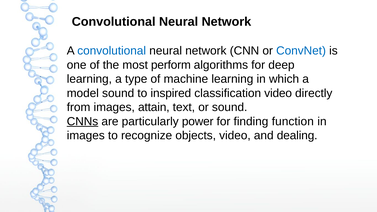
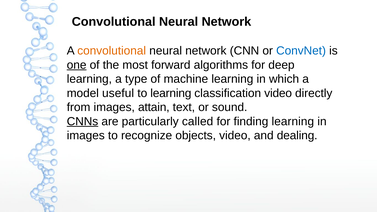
convolutional at (112, 51) colour: blue -> orange
one underline: none -> present
perform: perform -> forward
model sound: sound -> useful
to inspired: inspired -> learning
power: power -> called
finding function: function -> learning
